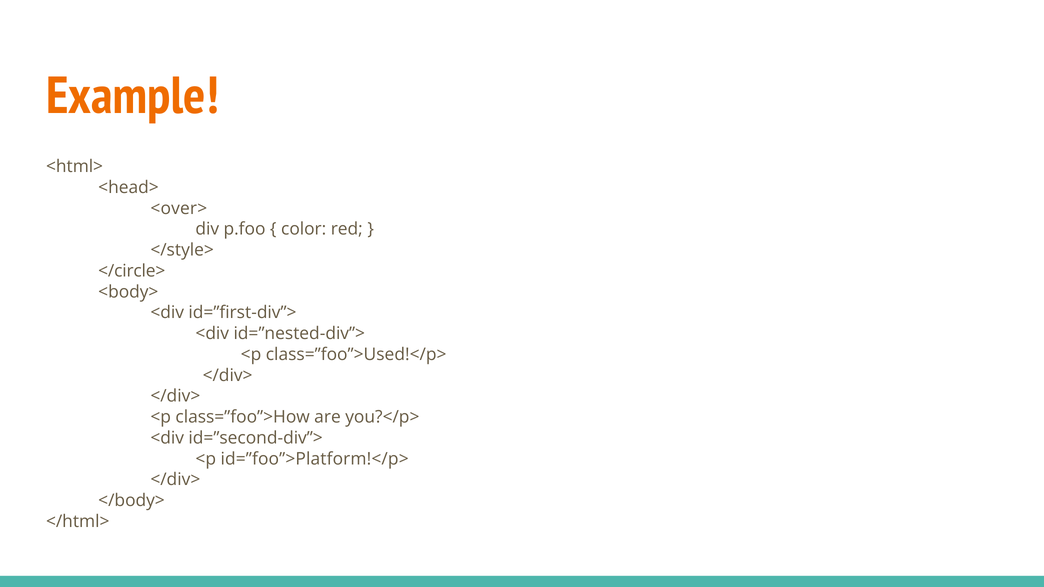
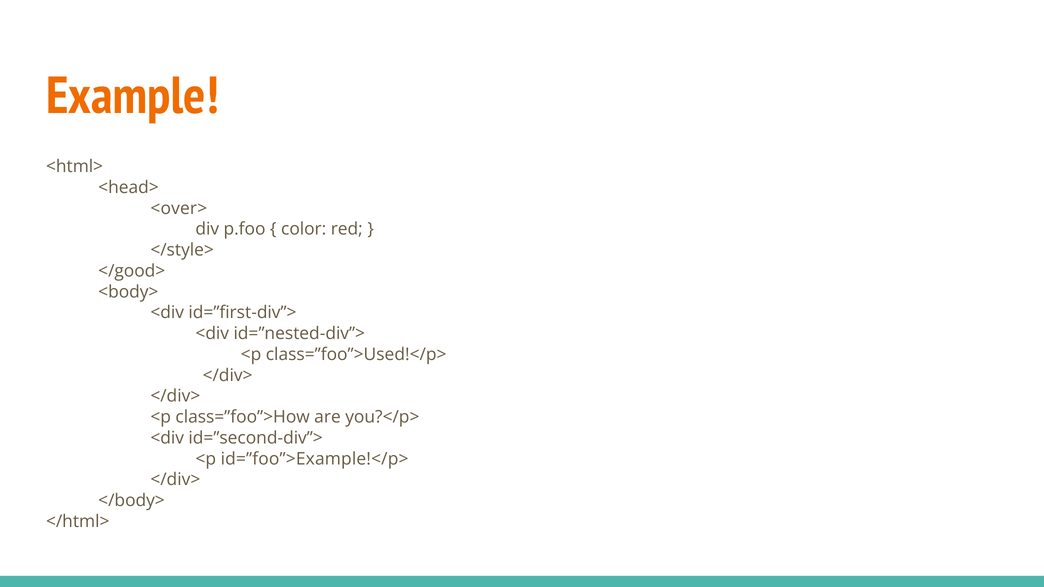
</circle>: </circle> -> </good>
id=”foo”>Platform!</p>: id=”foo”>Platform!</p> -> id=”foo”>Example!</p>
